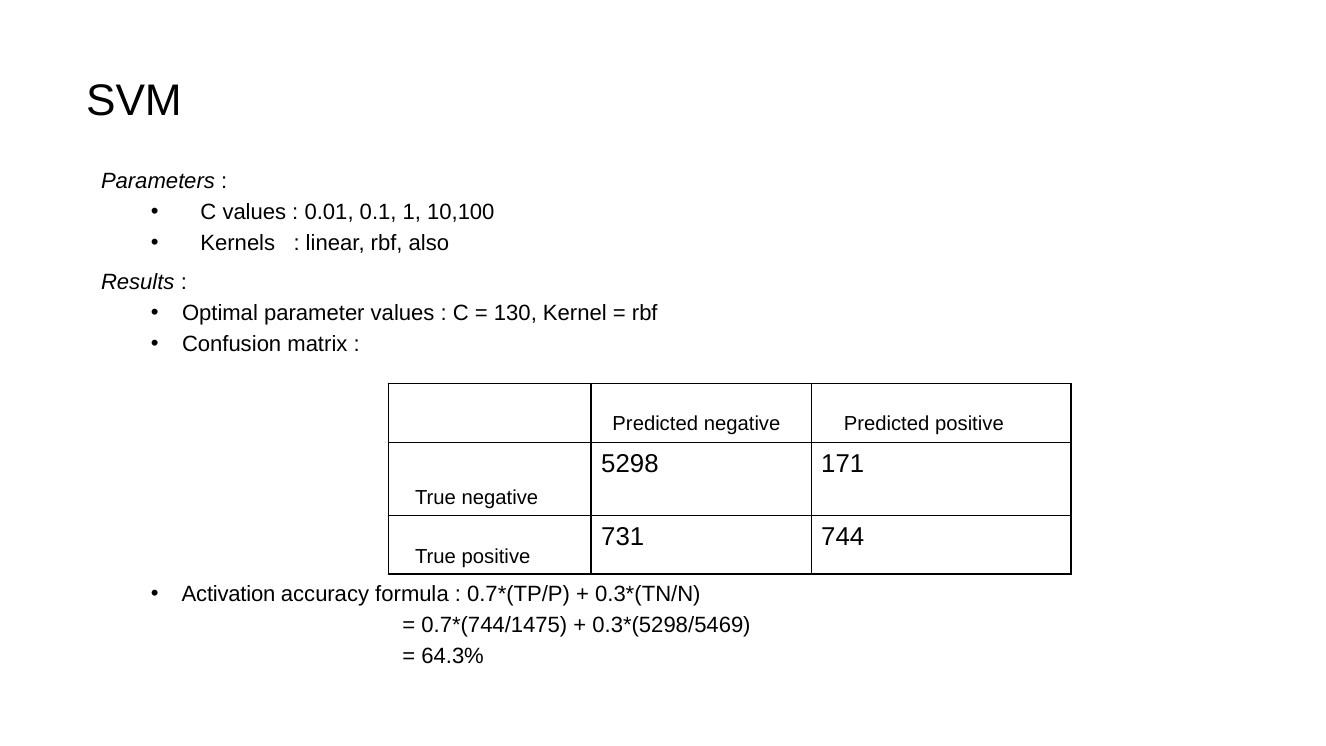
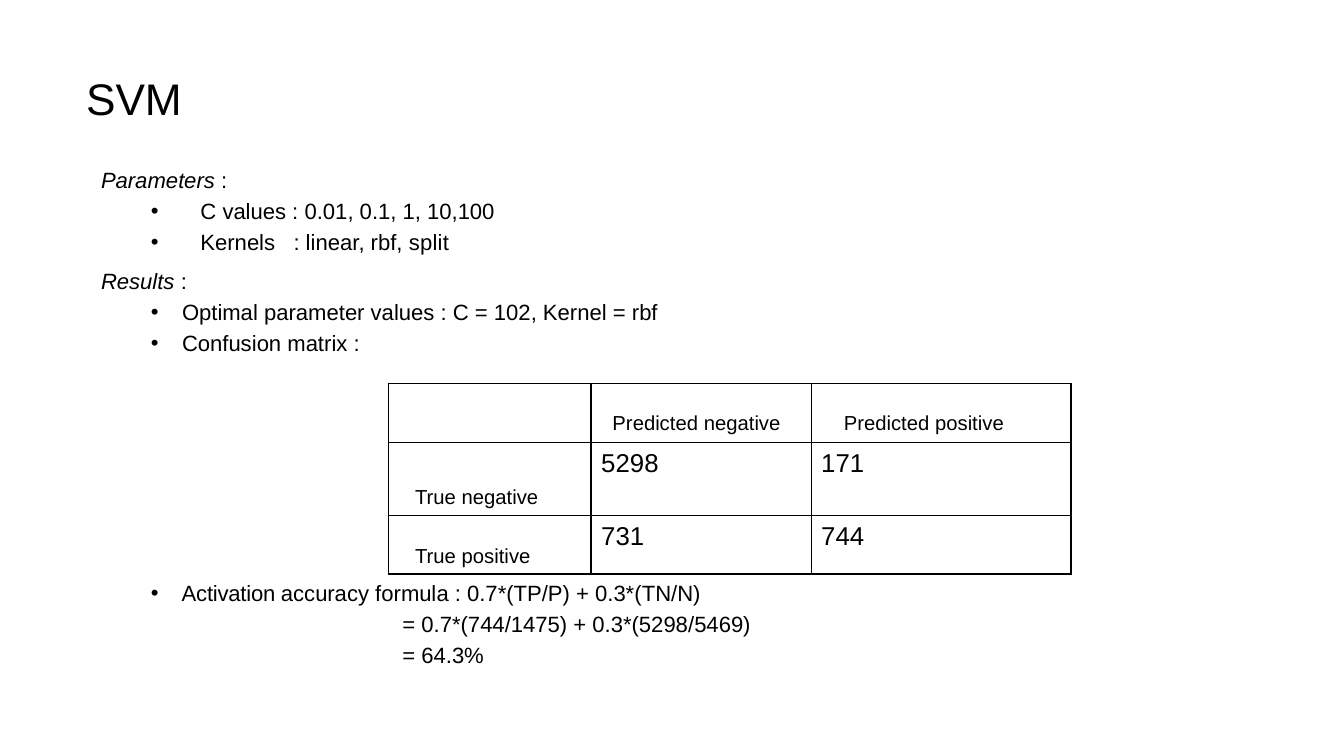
also: also -> split
130: 130 -> 102
